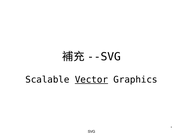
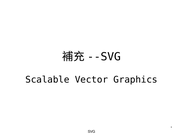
Vector underline: present -> none
